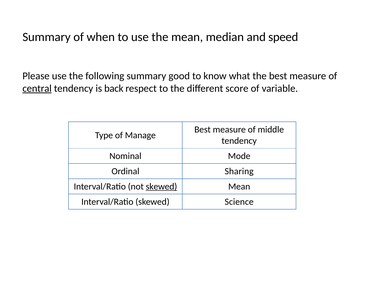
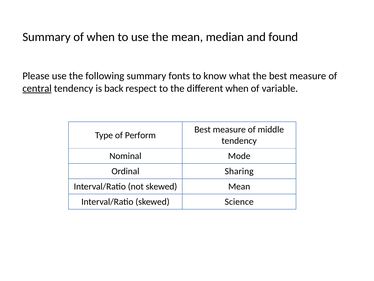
speed: speed -> found
good: good -> fonts
different score: score -> when
Manage: Manage -> Perform
skewed at (161, 186) underline: present -> none
